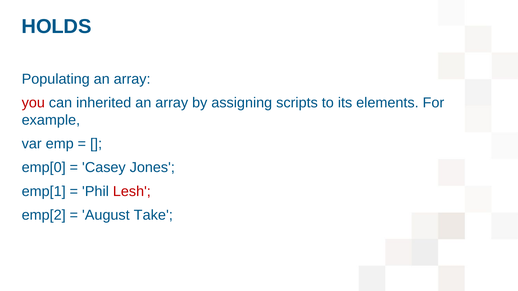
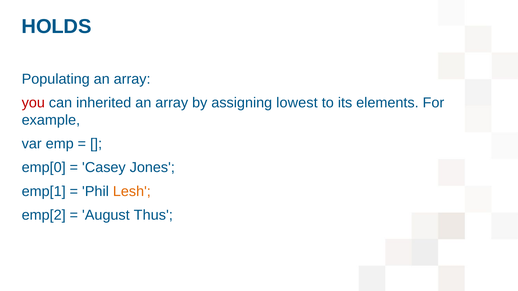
scripts: scripts -> lowest
Lesh colour: red -> orange
Take: Take -> Thus
